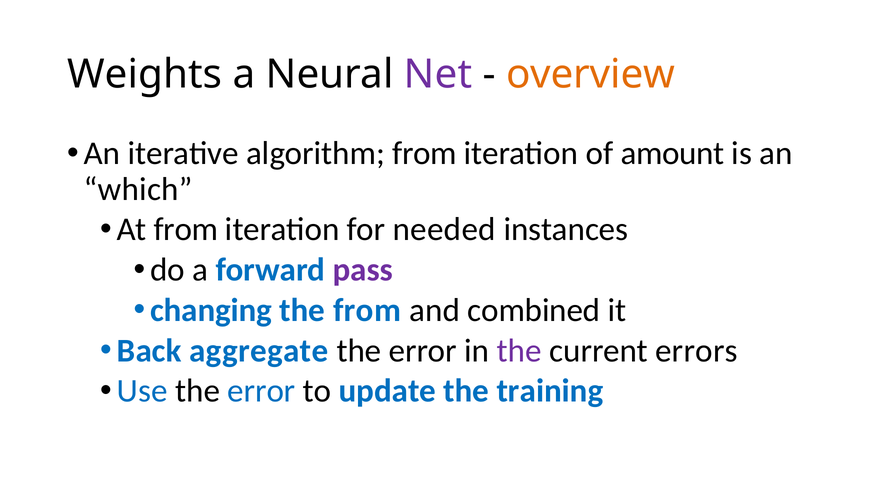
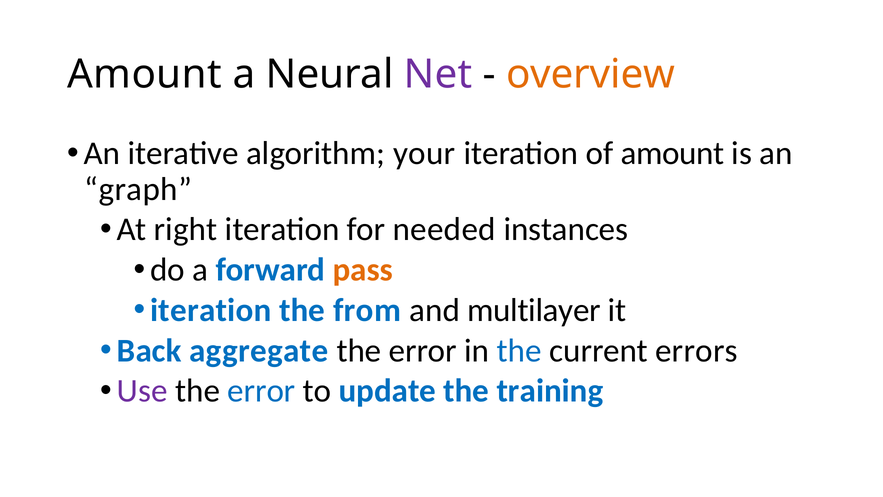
Weights at (145, 74): Weights -> Amount
algorithm from: from -> your
which: which -> graph
At from: from -> right
pass colour: purple -> orange
changing at (211, 310): changing -> iteration
combined: combined -> multilayer
the at (519, 350) colour: purple -> blue
Use colour: blue -> purple
